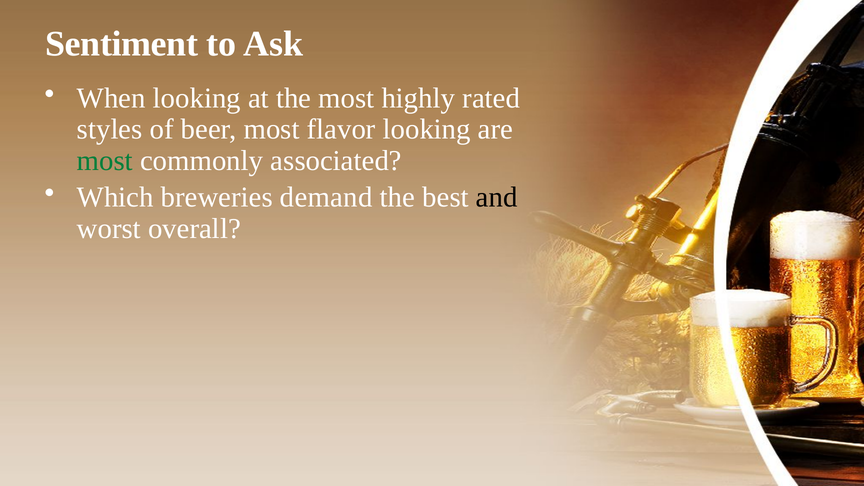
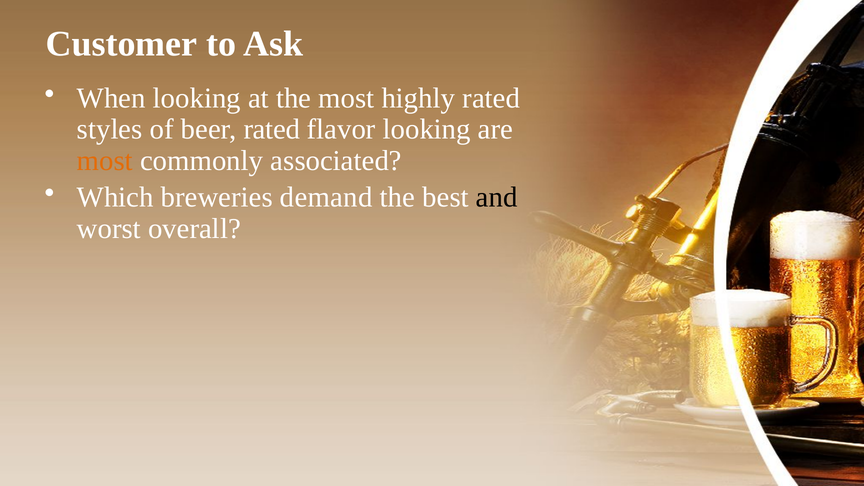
Sentiment: Sentiment -> Customer
beer most: most -> rated
most at (105, 161) colour: green -> orange
